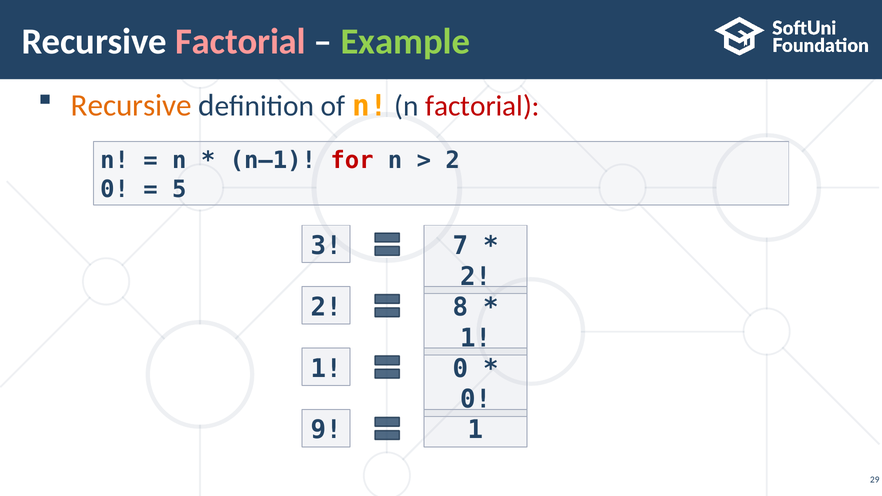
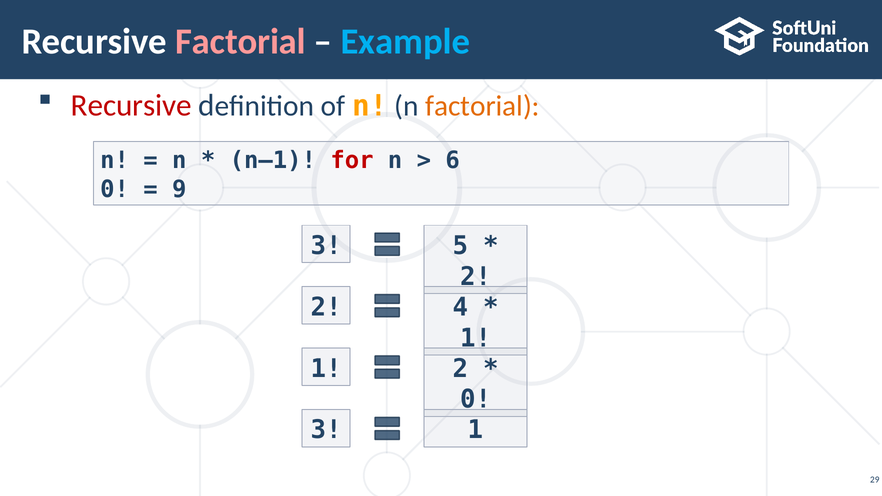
Example colour: light green -> light blue
Recursive at (131, 106) colour: orange -> red
factorial at (482, 106) colour: red -> orange
2 at (453, 161): 2 -> 6
5: 5 -> 9
7: 7 -> 5
8: 8 -> 4
1 0: 0 -> 2
9 at (326, 430): 9 -> 3
